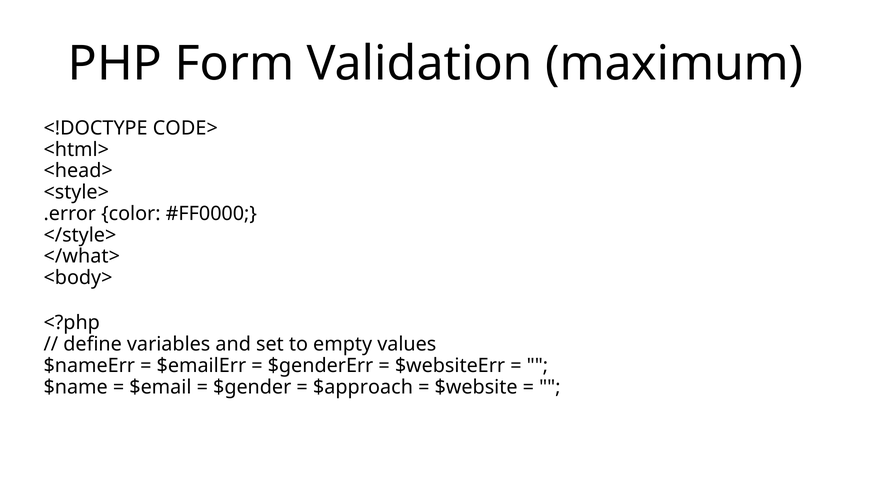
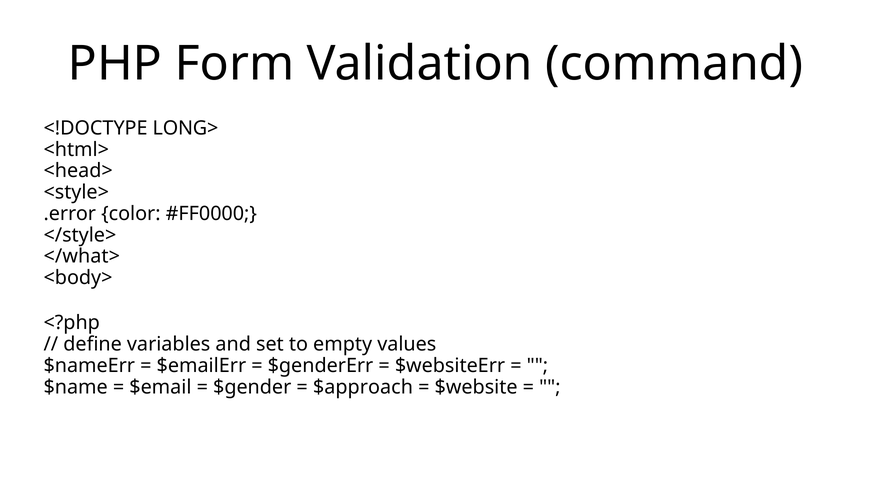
maximum: maximum -> command
CODE>: CODE> -> LONG>
